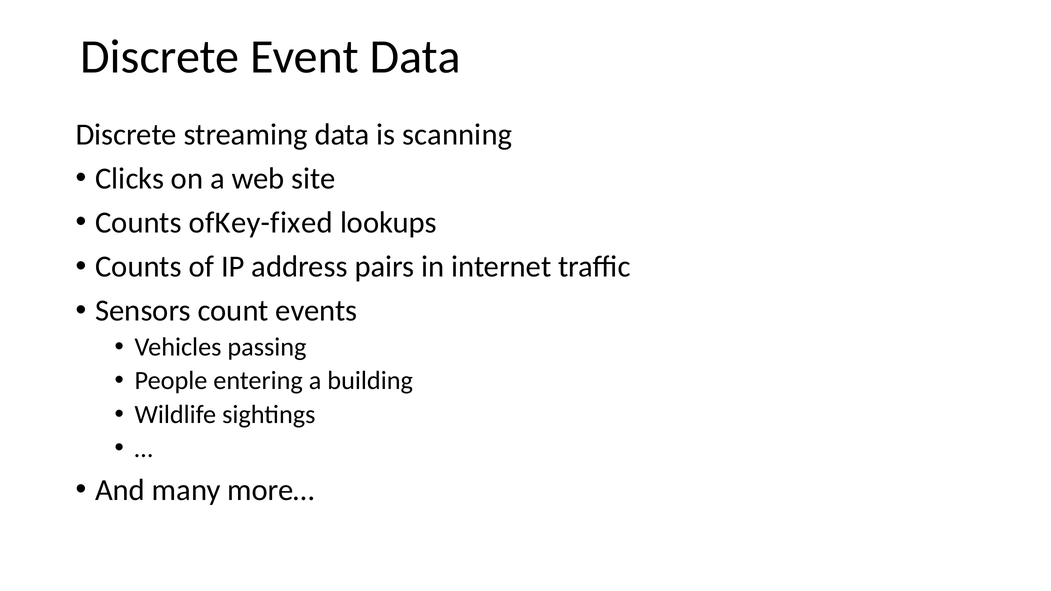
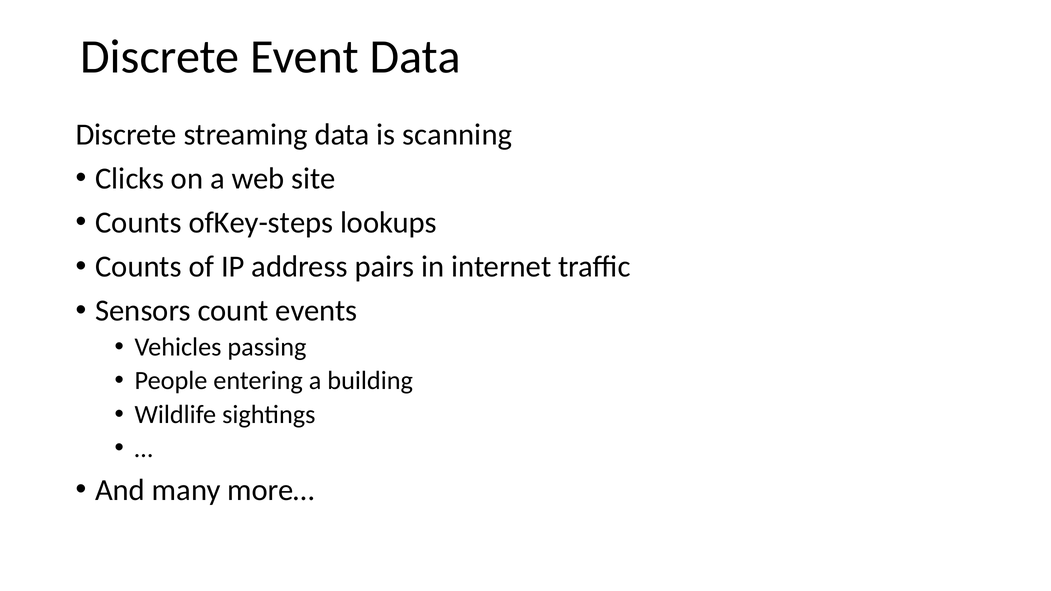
ofKey-fixed: ofKey-fixed -> ofKey-steps
